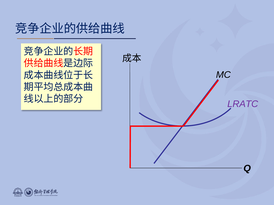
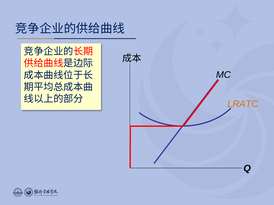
LRATC colour: purple -> orange
